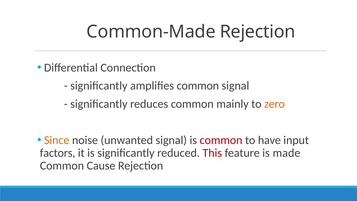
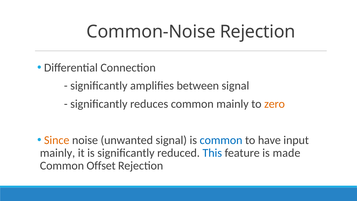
Common-Made: Common-Made -> Common-Noise
amplifies common: common -> between
common at (221, 140) colour: red -> blue
factors at (58, 153): factors -> mainly
This colour: red -> blue
Cause: Cause -> Offset
